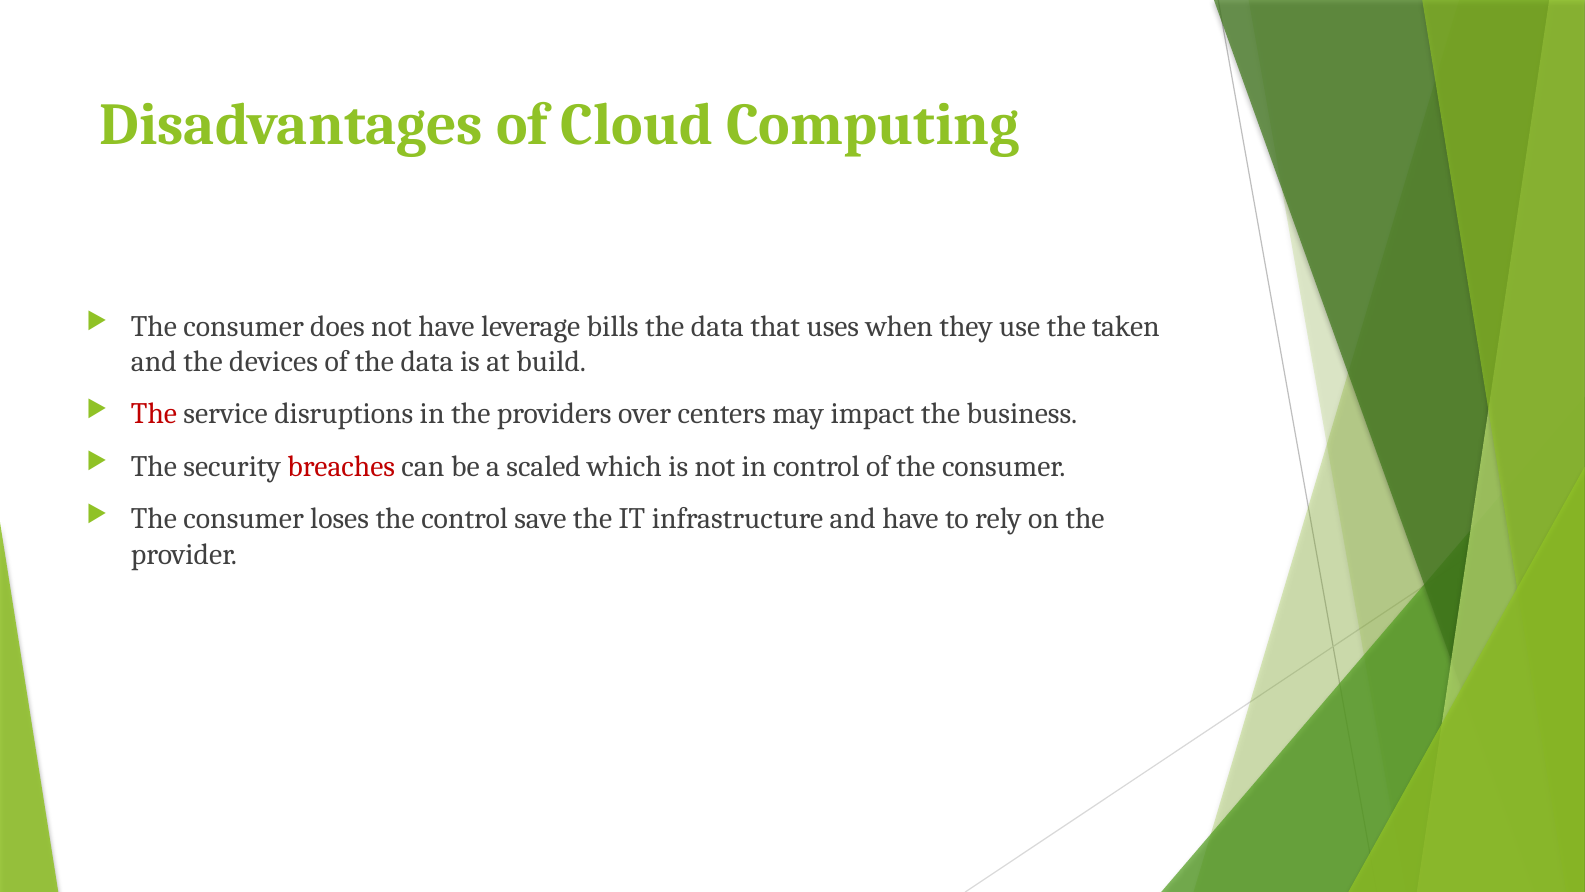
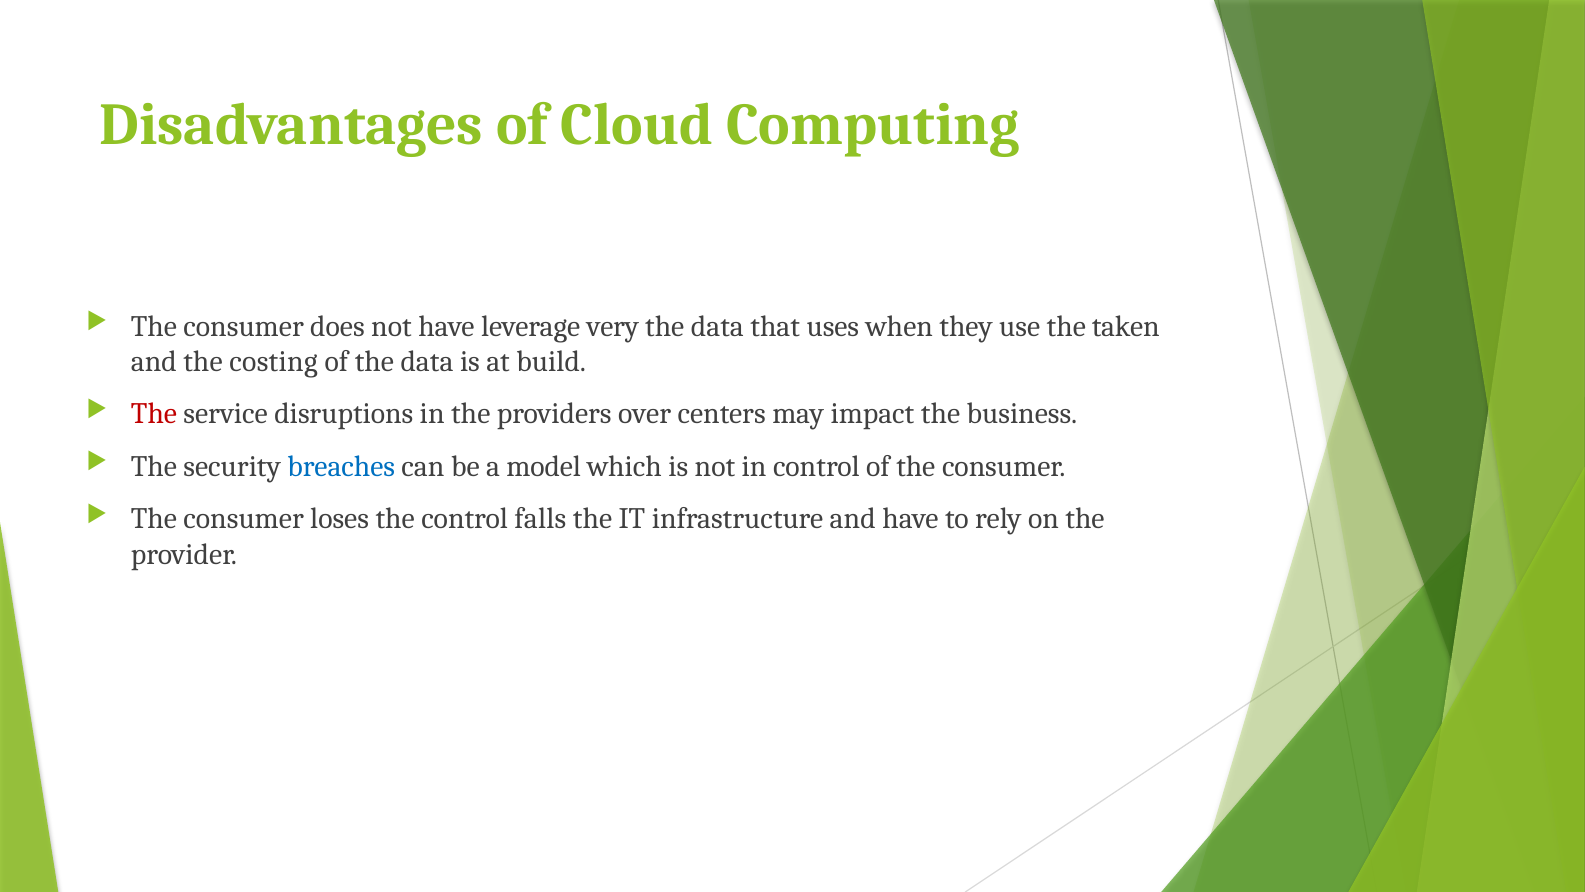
bills: bills -> very
devices: devices -> costing
breaches colour: red -> blue
scaled: scaled -> model
save: save -> falls
